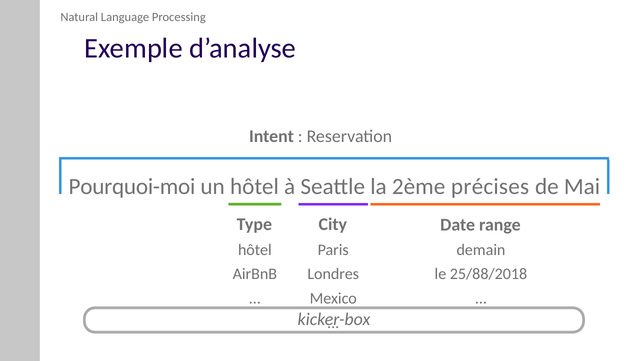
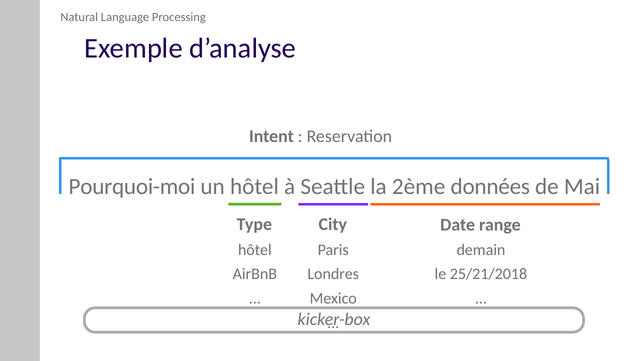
précises: précises -> données
25/88/2018: 25/88/2018 -> 25/21/2018
